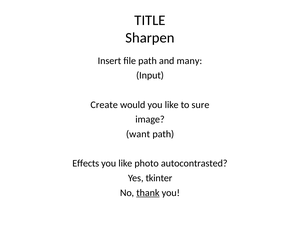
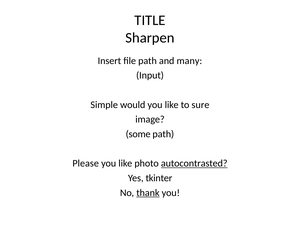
Create: Create -> Simple
want: want -> some
Effects: Effects -> Please
autocontrasted underline: none -> present
